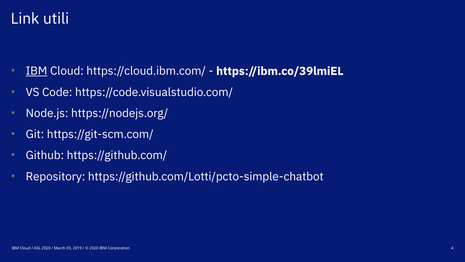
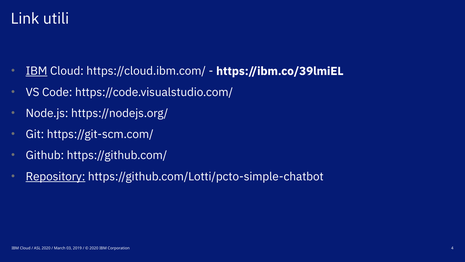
Repository underline: none -> present
